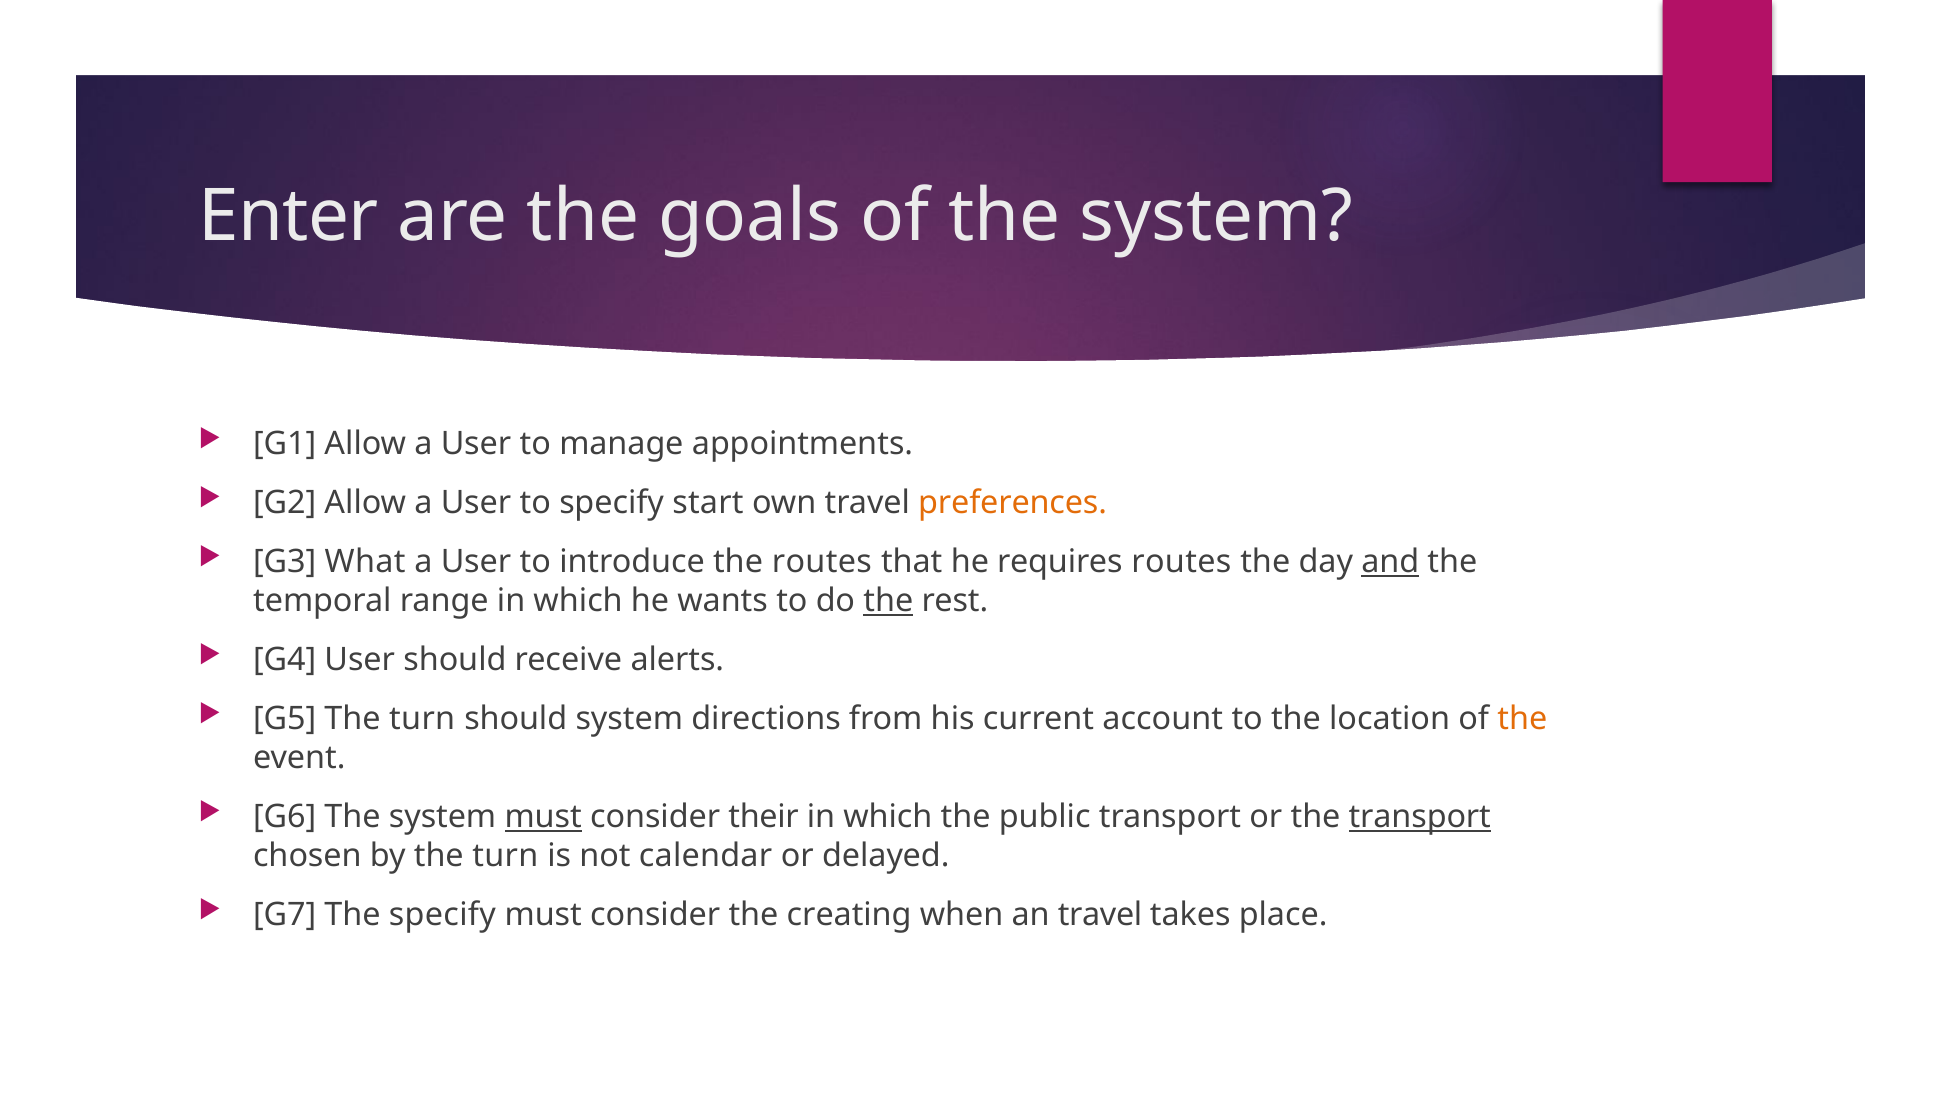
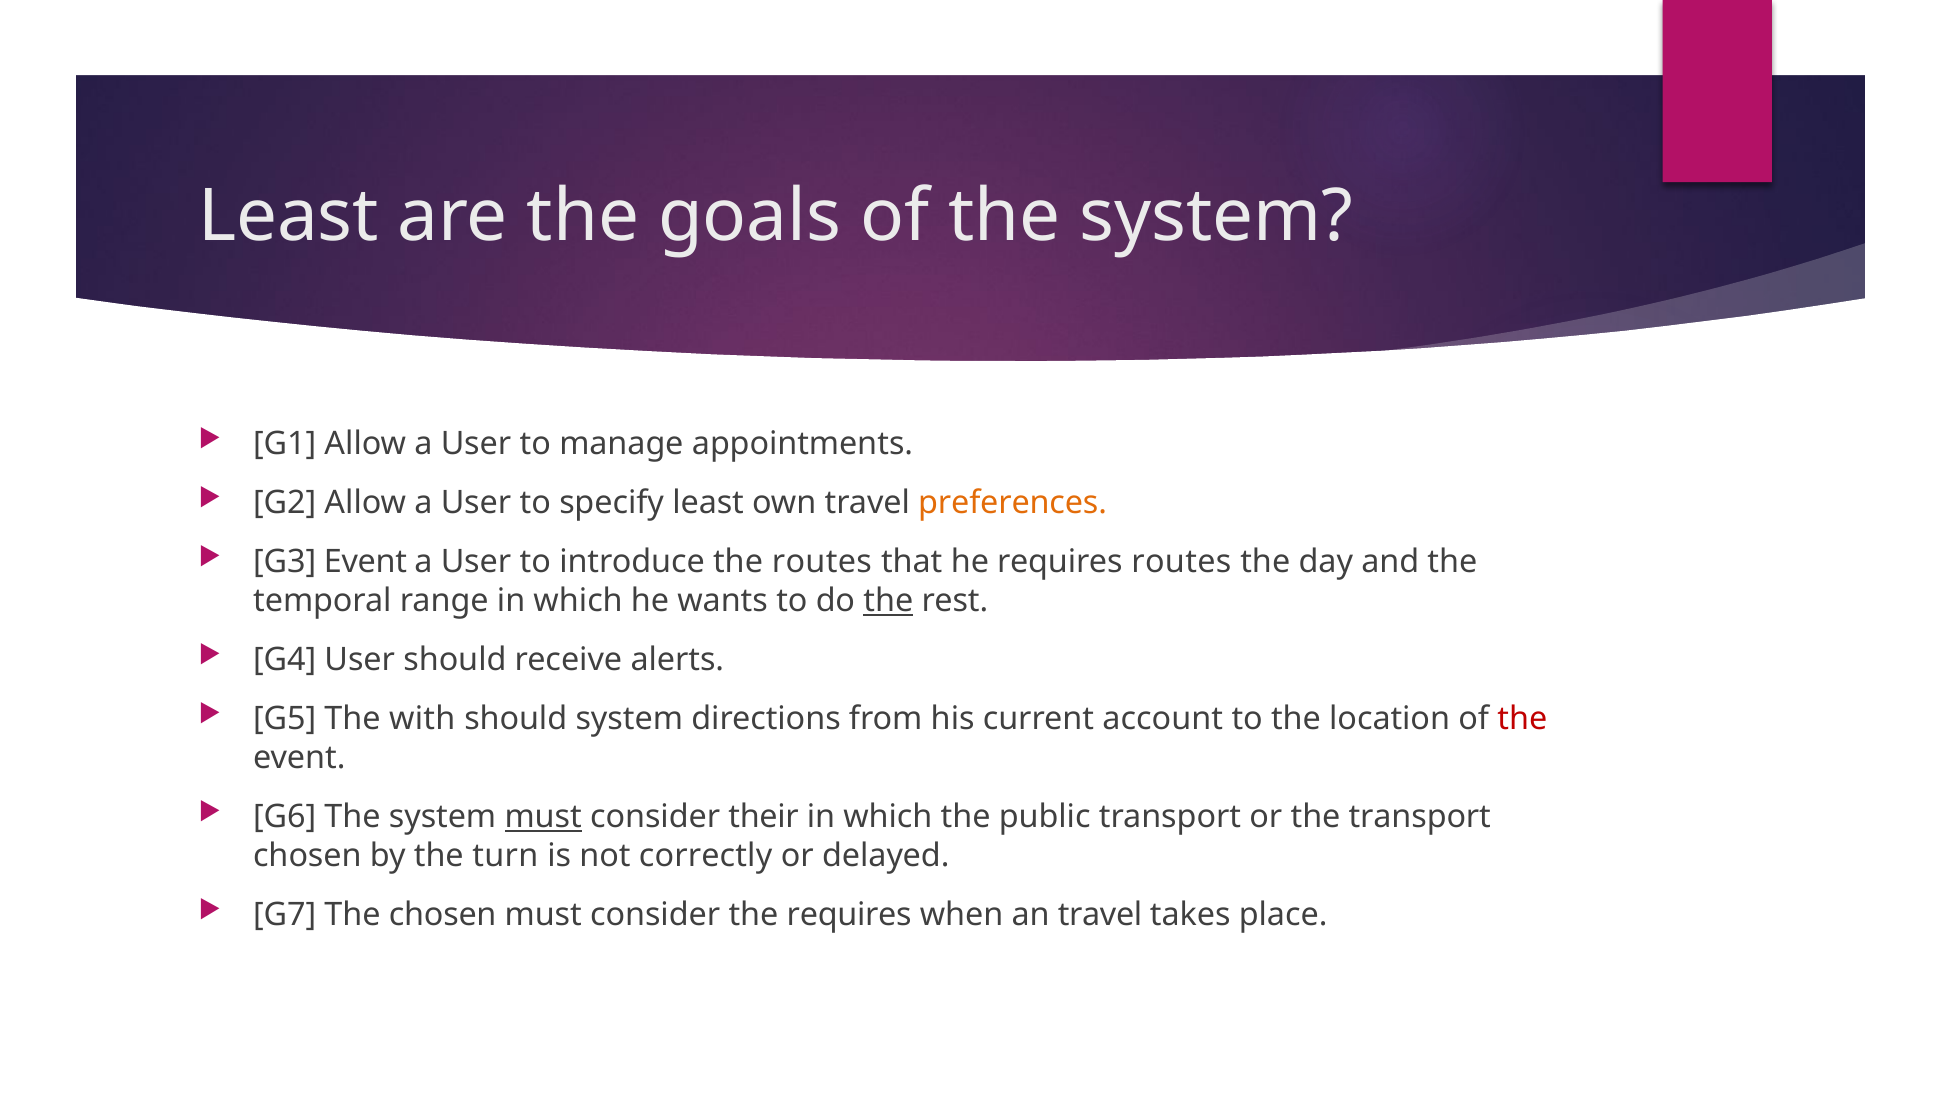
Enter at (289, 216): Enter -> Least
specify start: start -> least
G3 What: What -> Event
and underline: present -> none
G5 The turn: turn -> with
the at (1522, 719) colour: orange -> red
transport at (1420, 817) underline: present -> none
calendar: calendar -> correctly
The specify: specify -> chosen
the creating: creating -> requires
